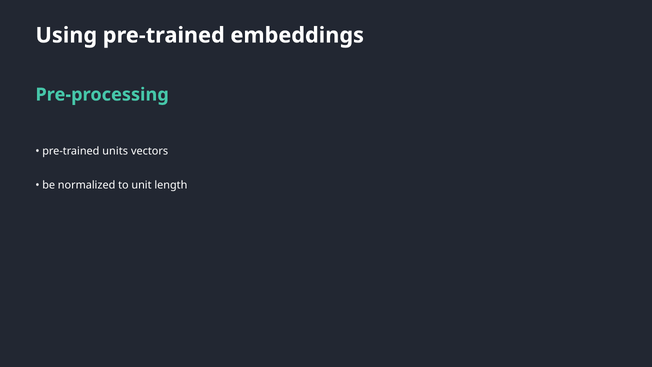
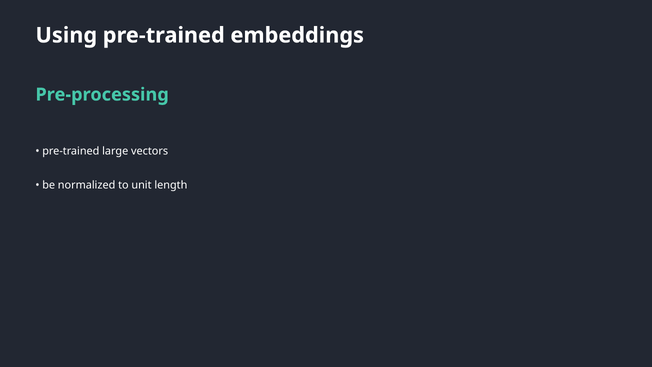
units: units -> large
